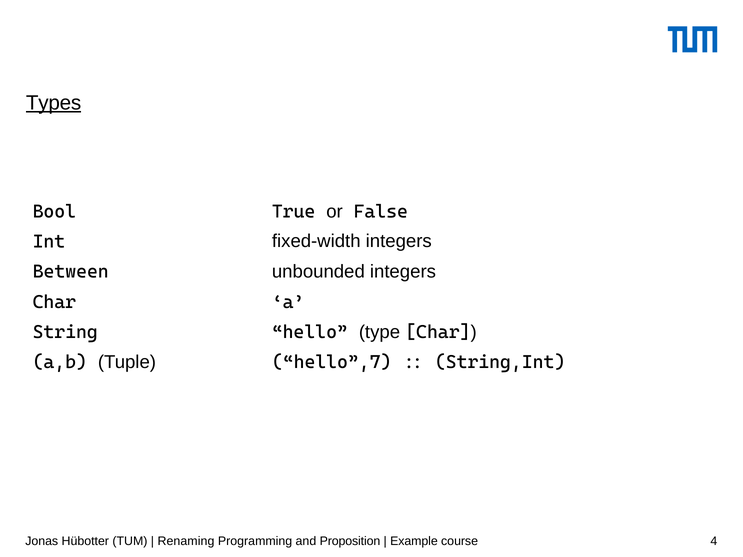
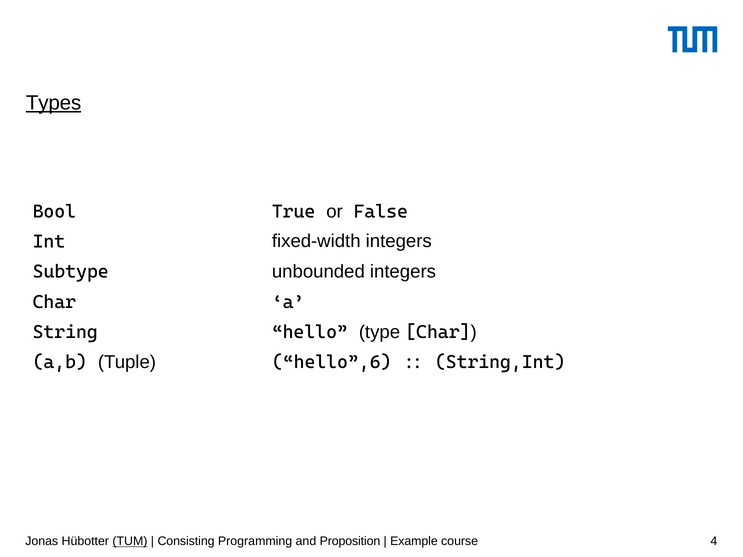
Between: Between -> Subtype
hello”,7: hello”,7 -> hello”,6
TUM underline: none -> present
Renaming: Renaming -> Consisting
